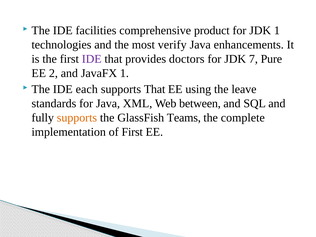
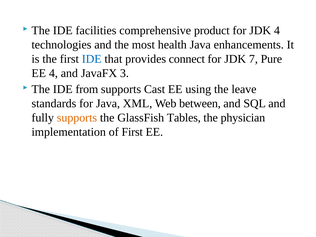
JDK 1: 1 -> 4
verify: verify -> health
IDE at (92, 59) colour: purple -> blue
doctors: doctors -> connect
EE 2: 2 -> 4
JavaFX 1: 1 -> 3
each: each -> from
supports That: That -> Cast
Teams: Teams -> Tables
complete: complete -> physician
